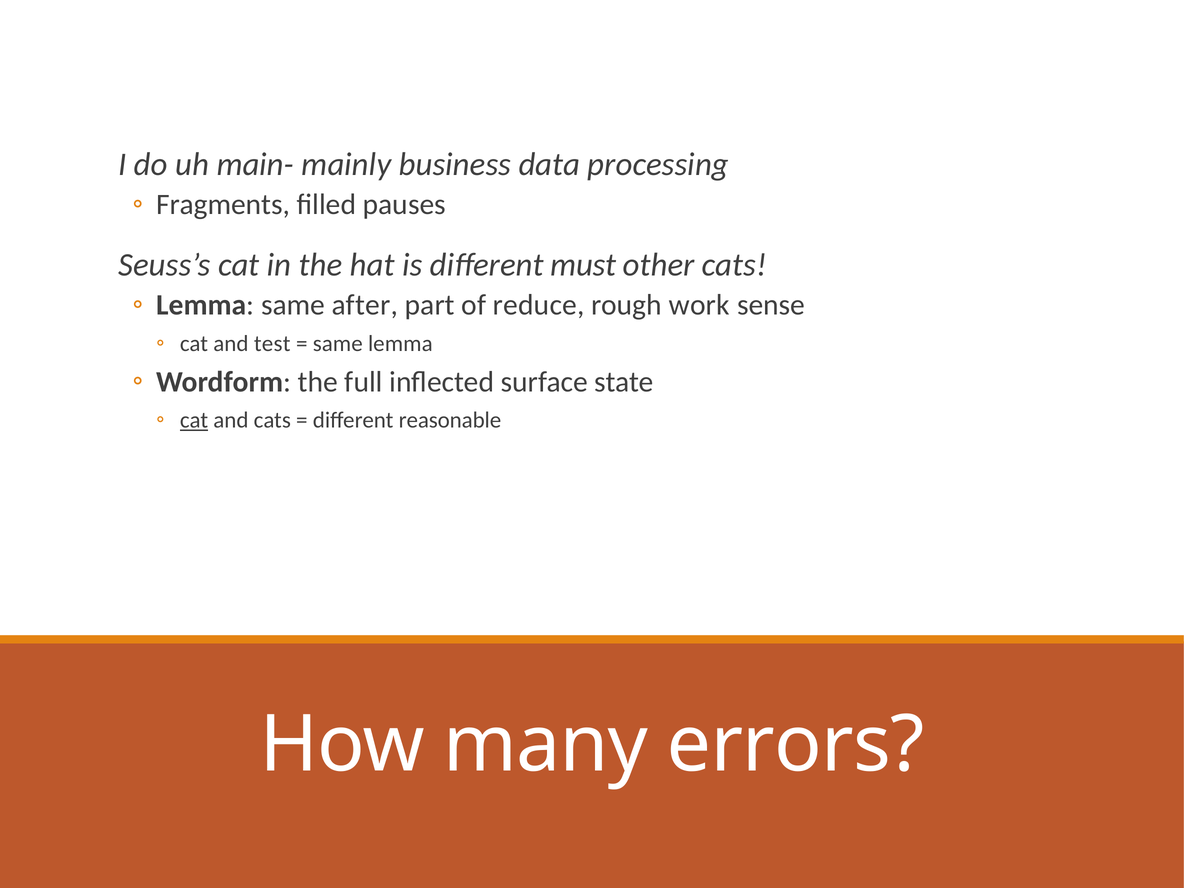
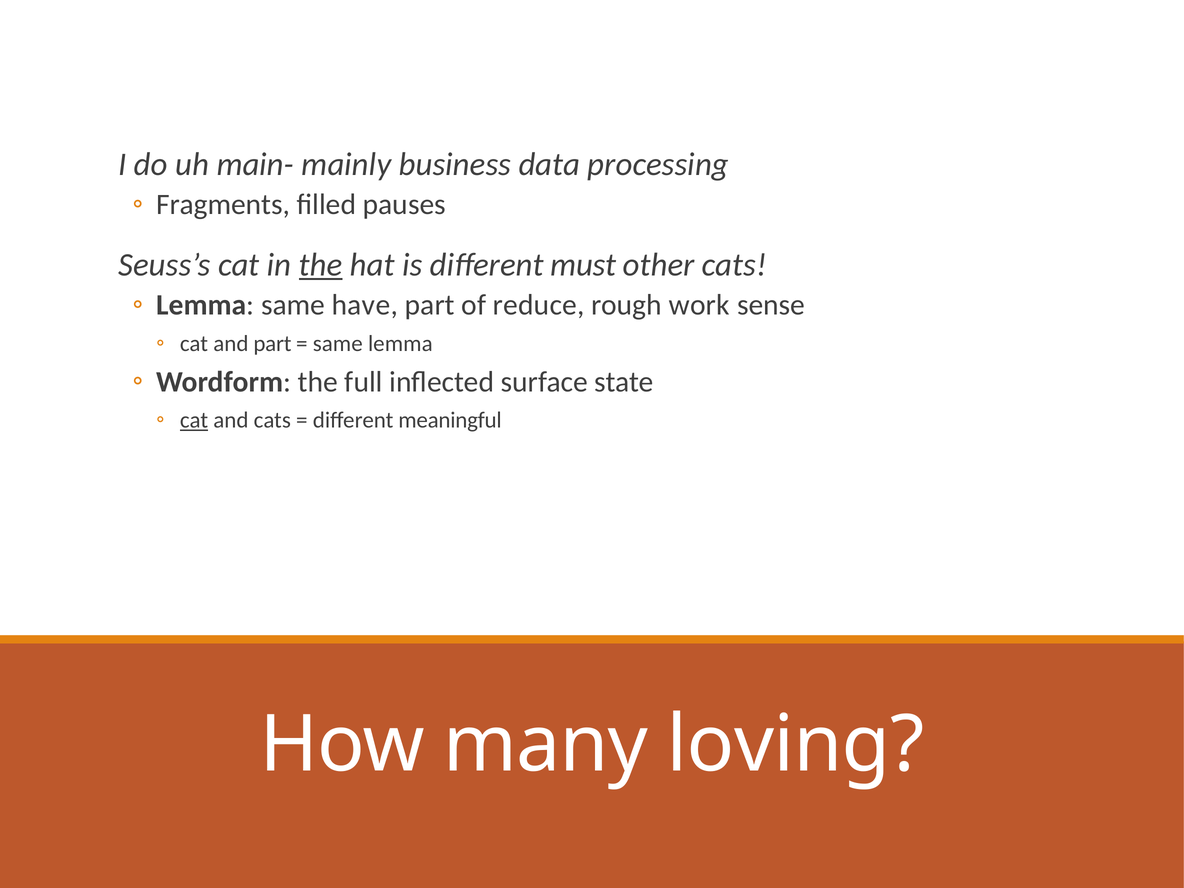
the at (321, 265) underline: none -> present
after: after -> have
and test: test -> part
reasonable: reasonable -> meaningful
errors: errors -> loving
